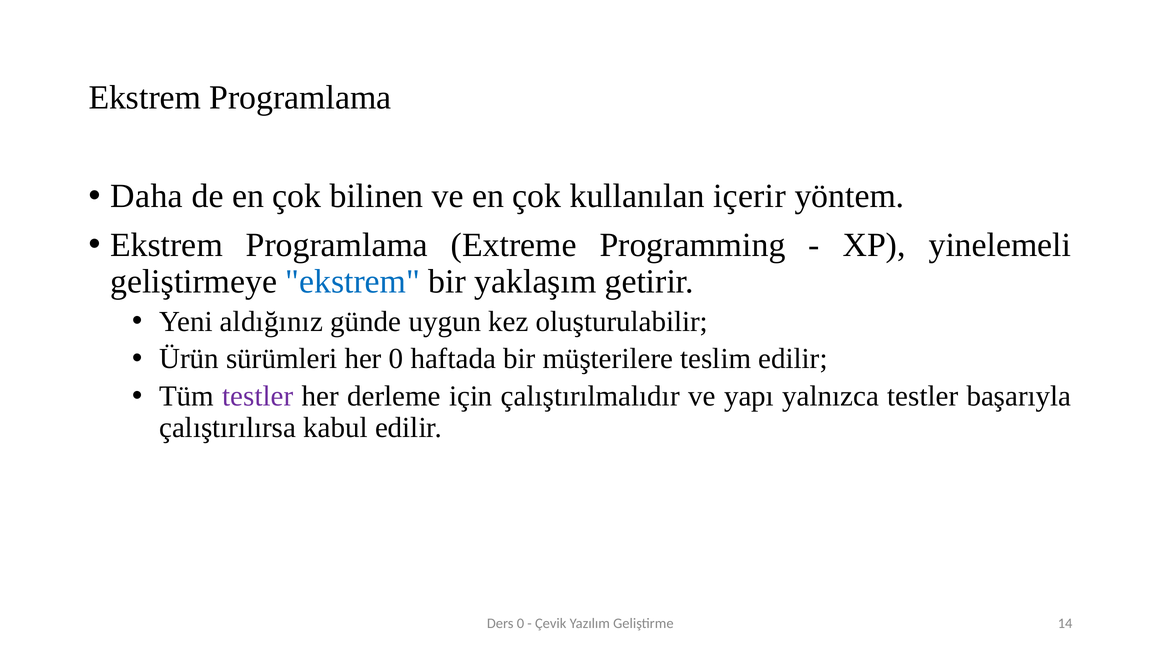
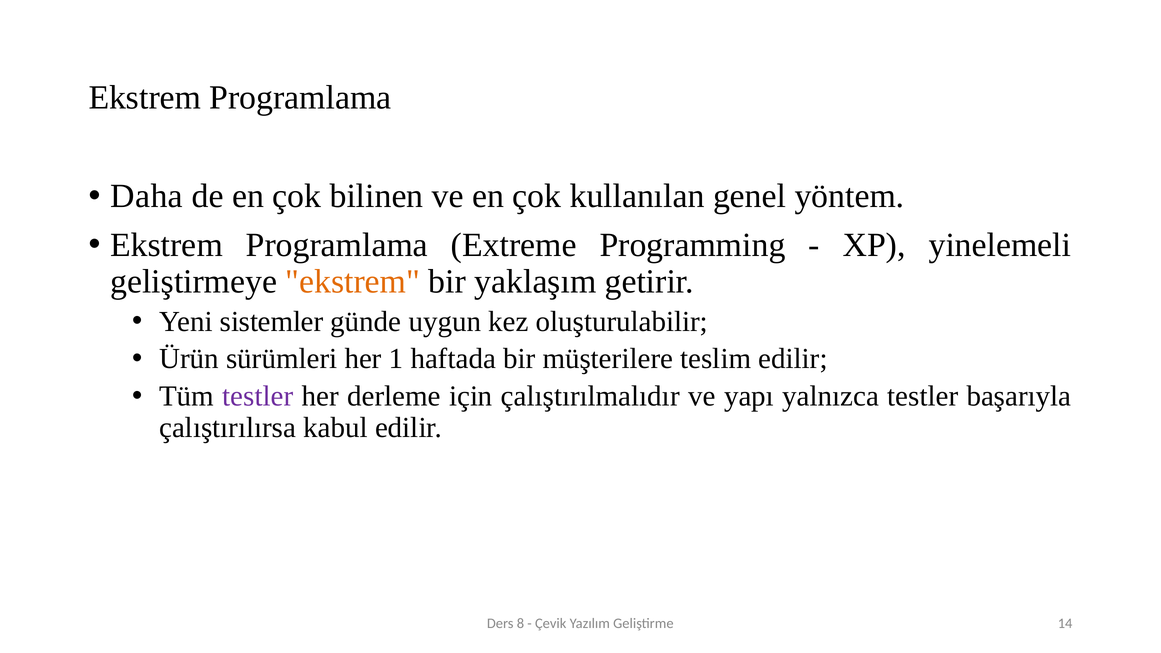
içerir: içerir -> genel
ekstrem at (353, 282) colour: blue -> orange
aldığınız: aldığınız -> sistemler
her 0: 0 -> 1
Ders 0: 0 -> 8
